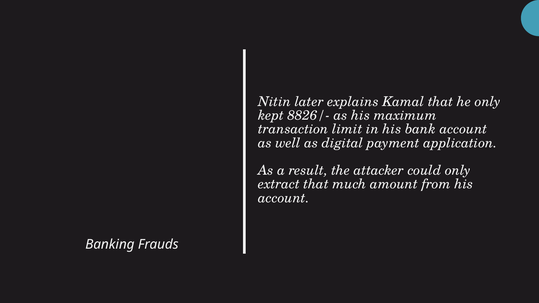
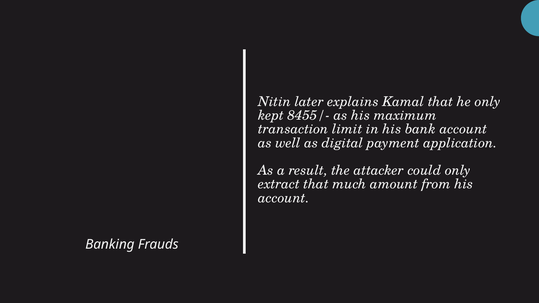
8826/-: 8826/- -> 8455/-
